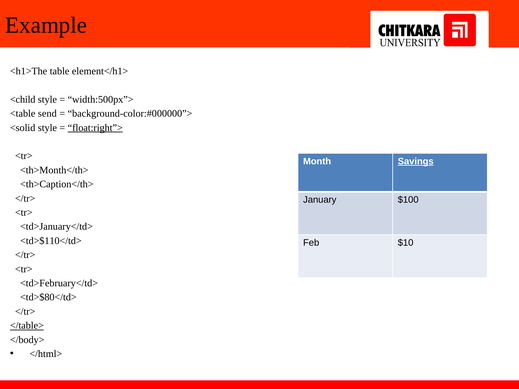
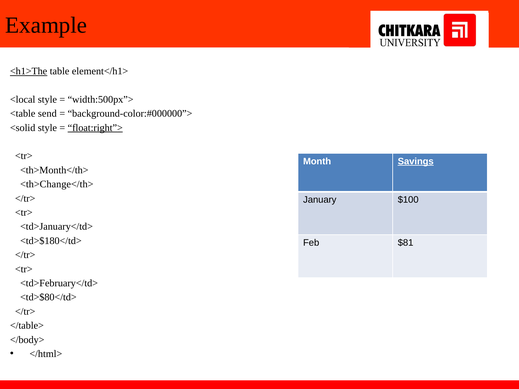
<h1>The underline: none -> present
<child: <child -> <local
<th>Caption</th>: <th>Caption</th> -> <th>Change</th>
<td>$110</td>: <td>$110</td> -> <td>$180</td>
$10: $10 -> $81
</table> underline: present -> none
